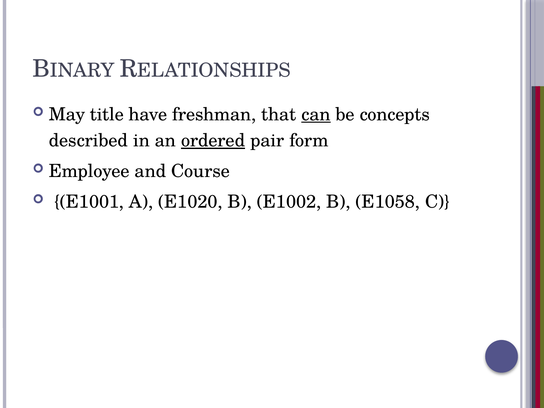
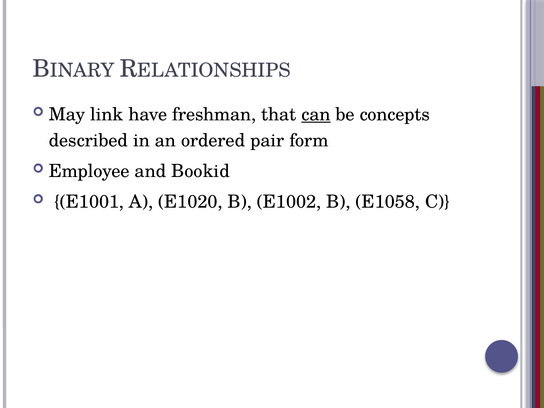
title: title -> link
ordered underline: present -> none
Course: Course -> Bookid
